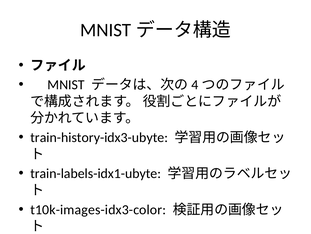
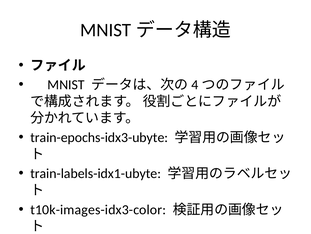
train-history-idx3-ubyte: train-history-idx3-ubyte -> train-epochs-idx3-ubyte
